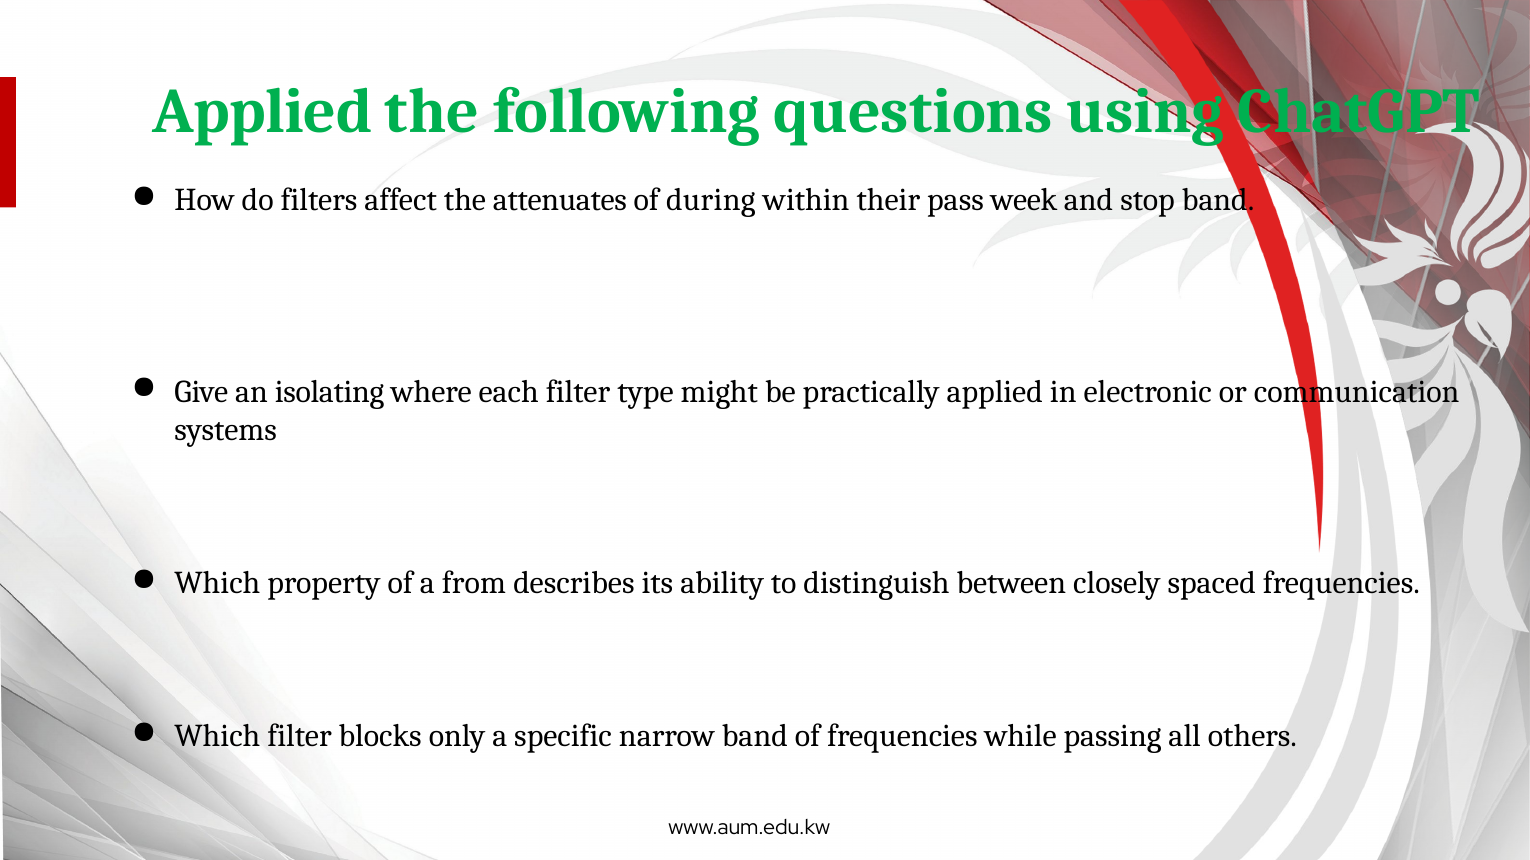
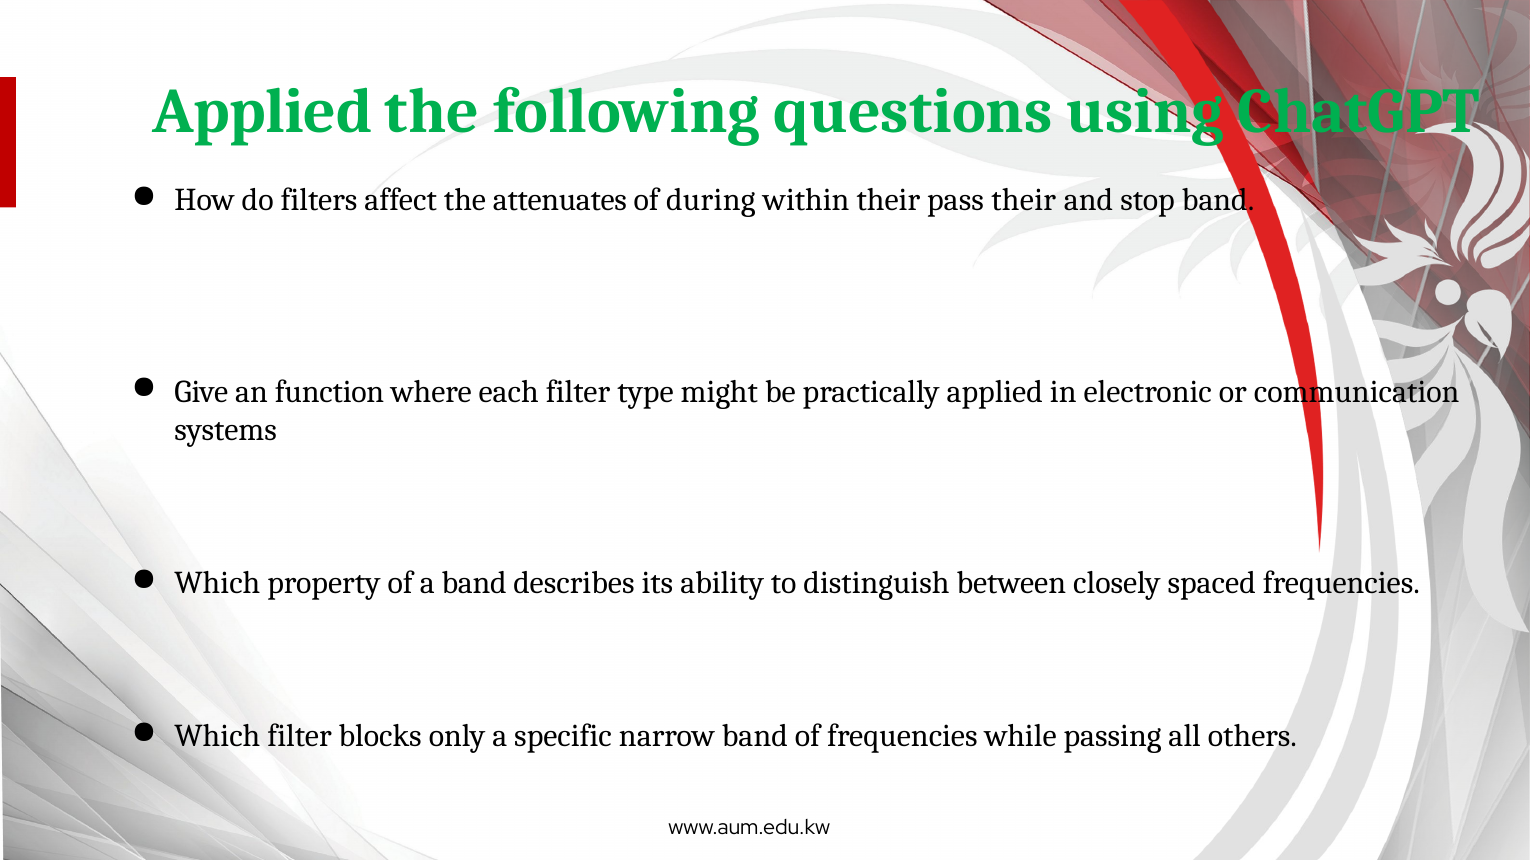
pass week: week -> their
isolating: isolating -> function
a from: from -> band
